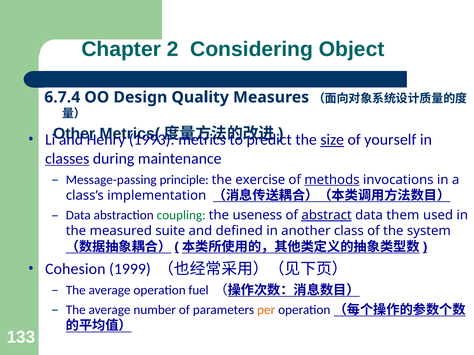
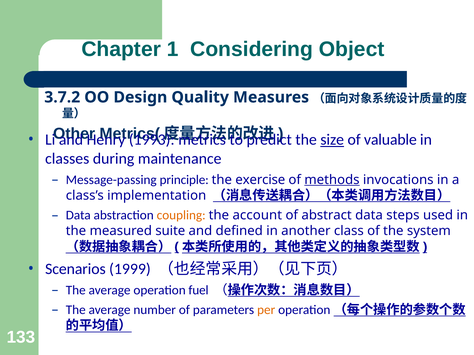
2: 2 -> 1
6.7.4: 6.7.4 -> 3.7.2
yourself: yourself -> valuable
classes underline: present -> none
coupling colour: green -> orange
useness: useness -> account
abstract underline: present -> none
them: them -> steps
Cohesion: Cohesion -> Scenarios
